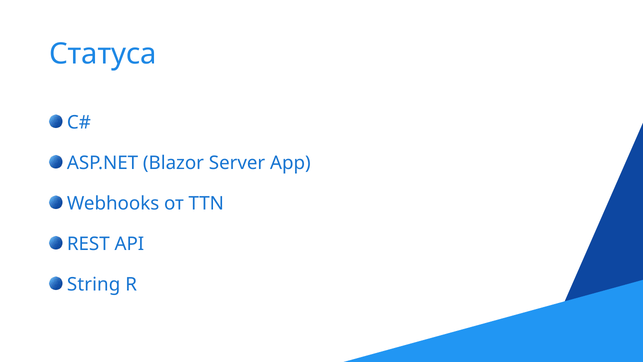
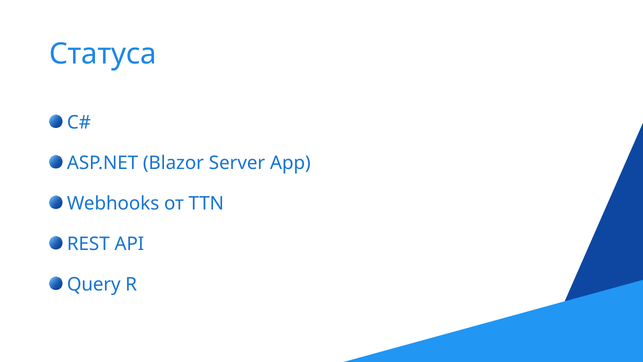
String: String -> Query
